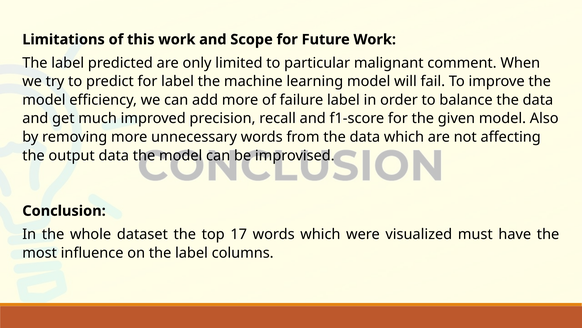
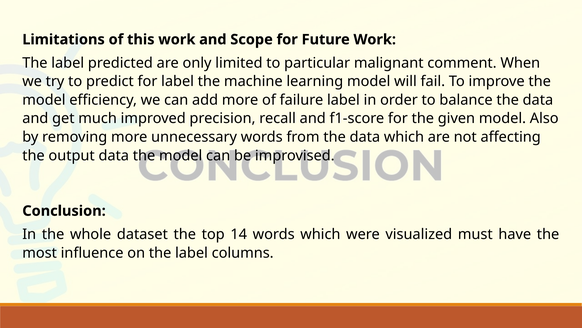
17: 17 -> 14
